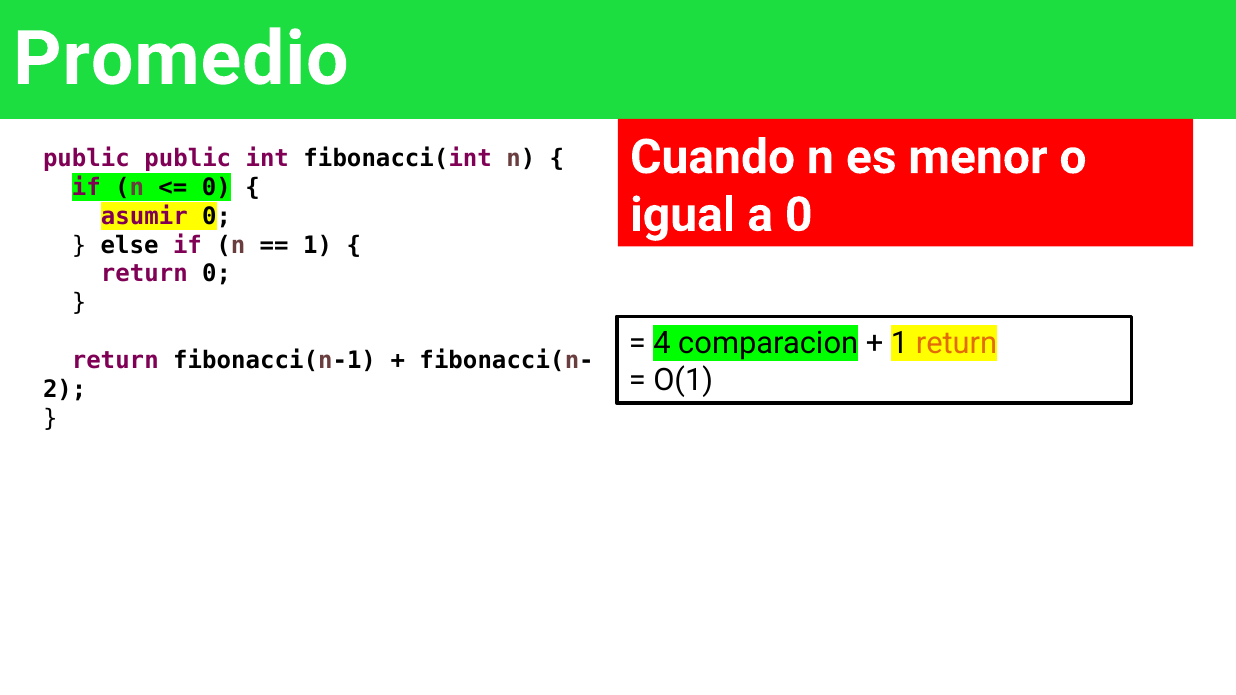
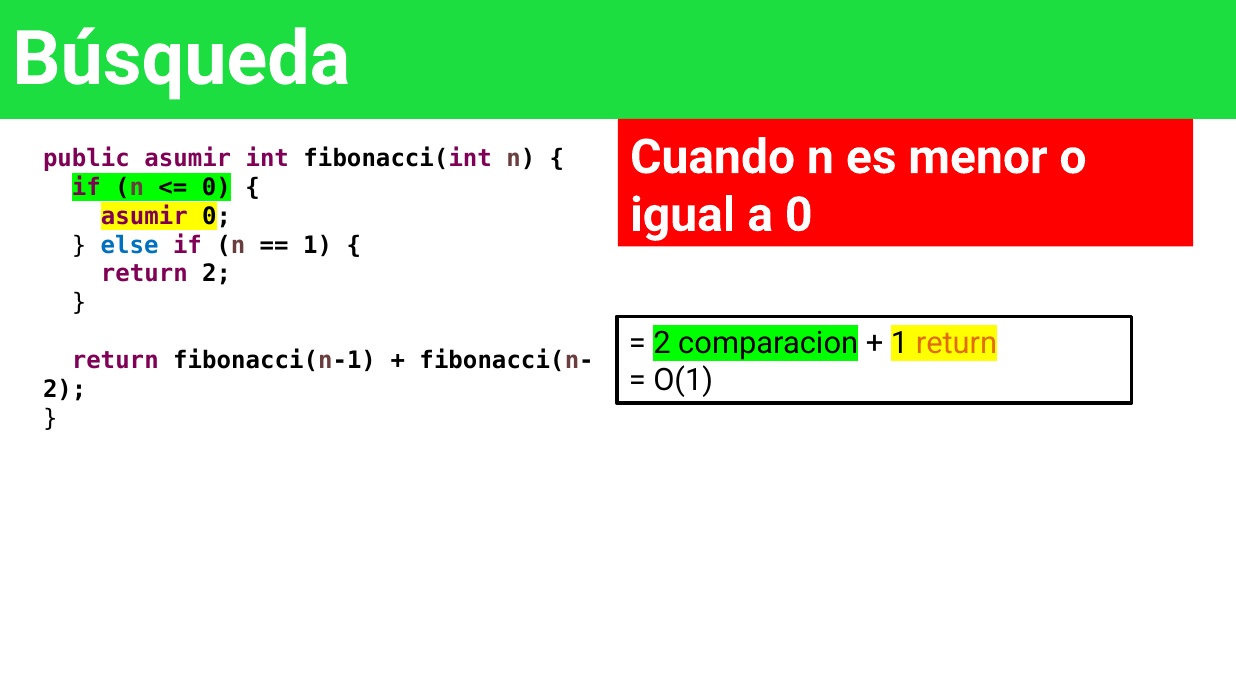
Promedio: Promedio -> Búsqueda
public public: public -> asumir
else colour: black -> blue
return 0: 0 -> 2
4 at (662, 343): 4 -> 2
